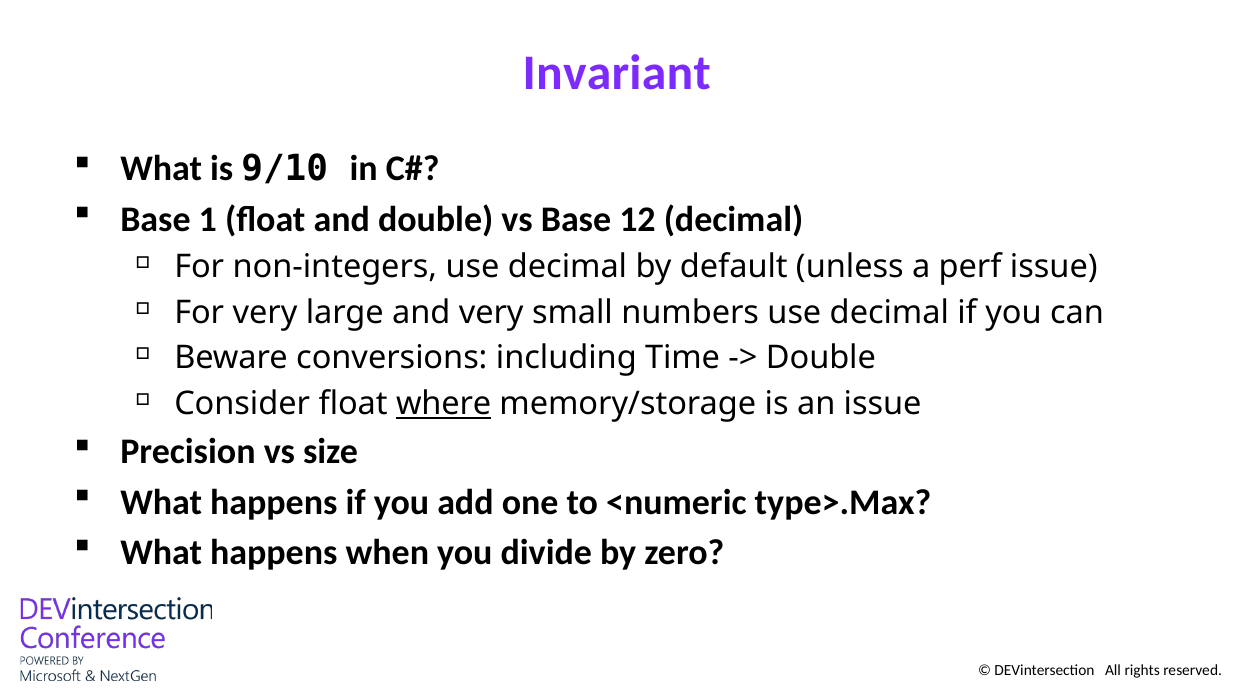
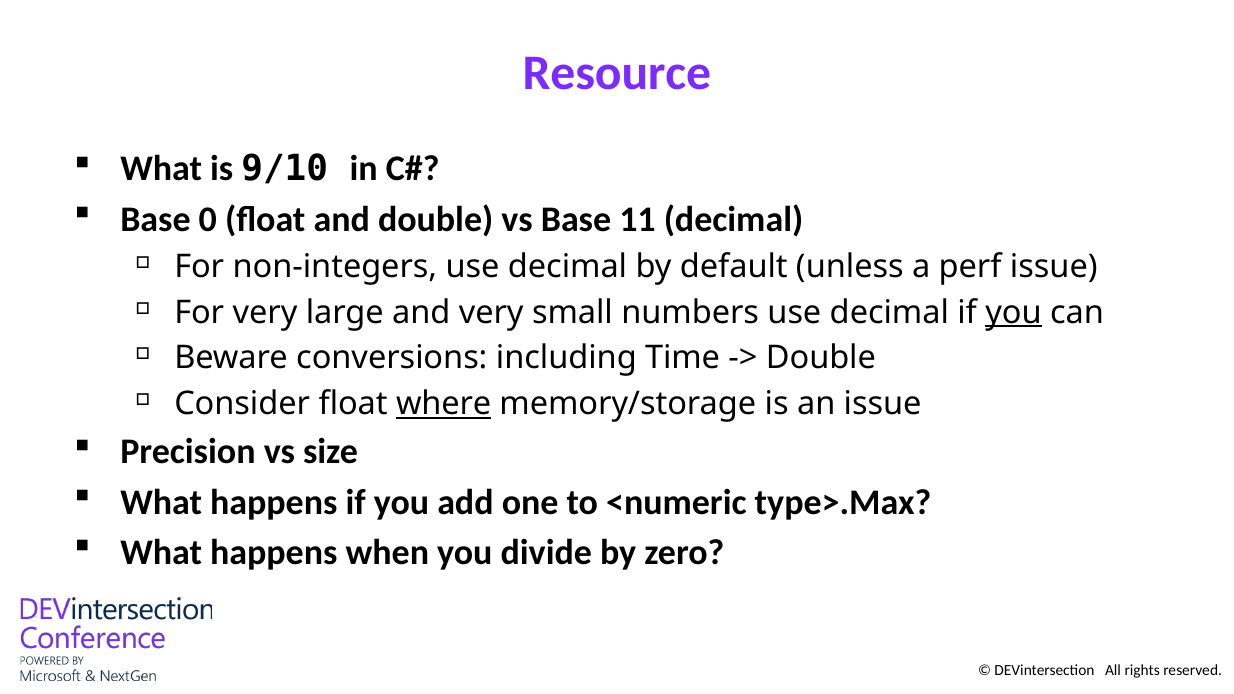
Invariant: Invariant -> Resource
1: 1 -> 0
12: 12 -> 11
you at (1014, 312) underline: none -> present
